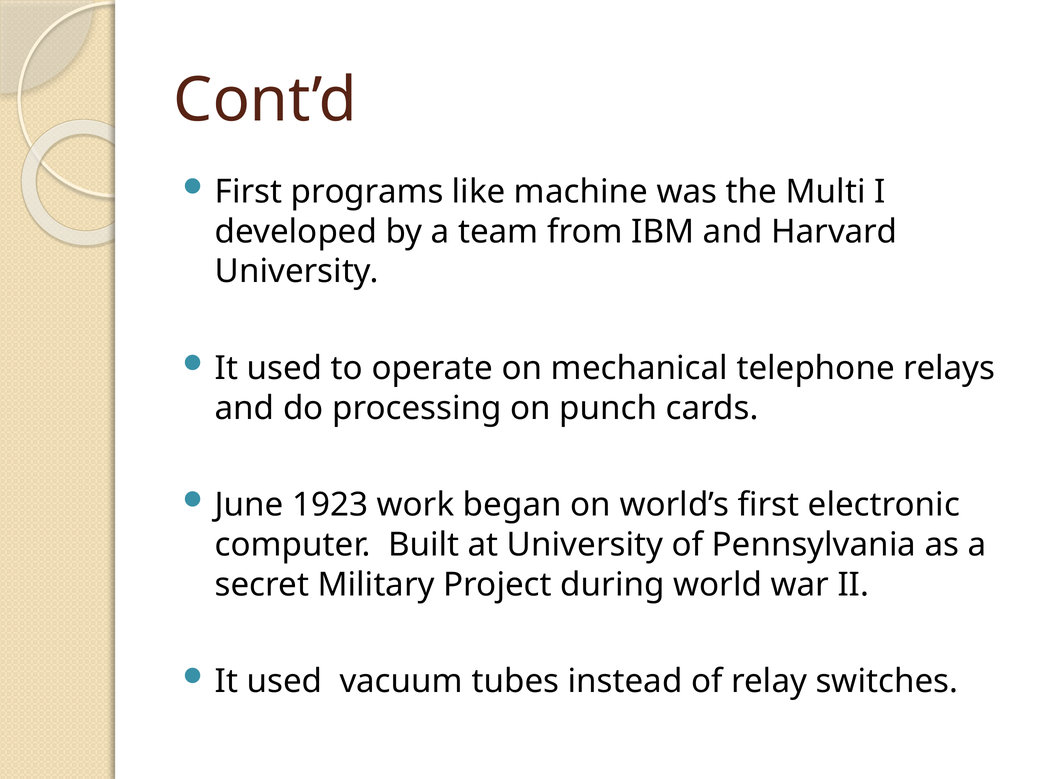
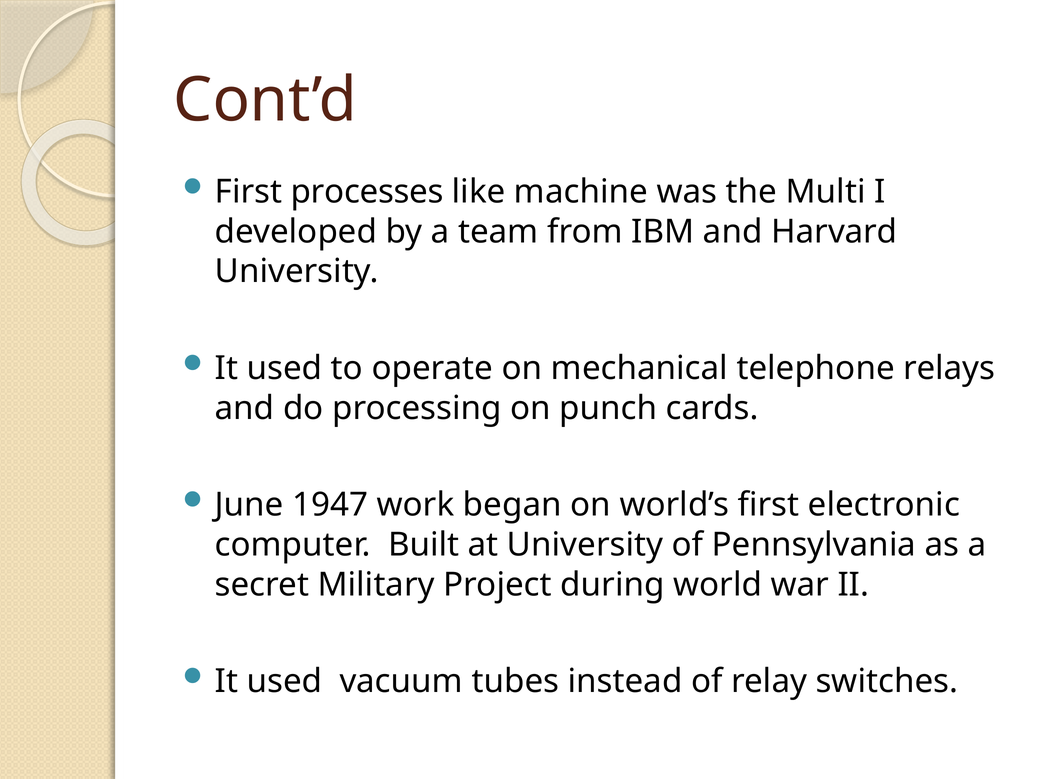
programs: programs -> processes
1923: 1923 -> 1947
